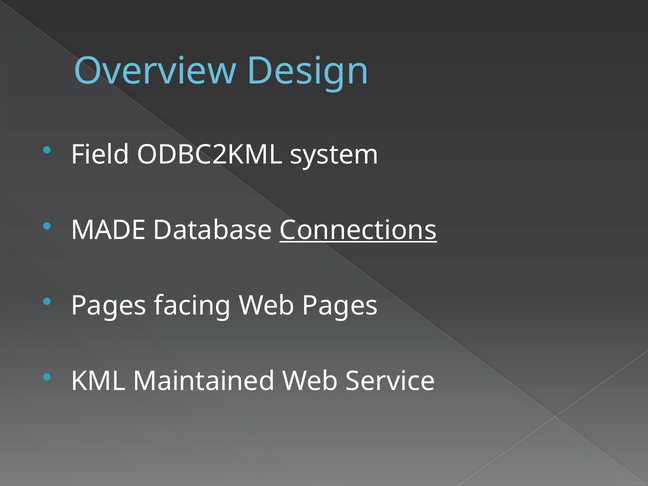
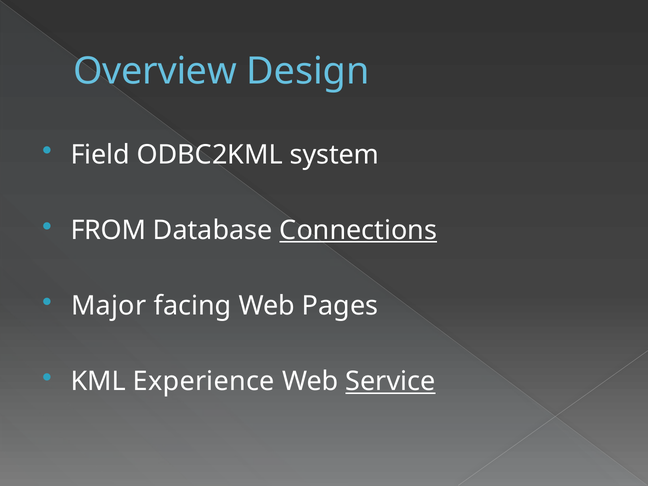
MADE: MADE -> FROM
Pages at (109, 306): Pages -> Major
Maintained: Maintained -> Experience
Service underline: none -> present
